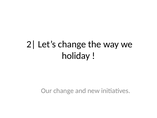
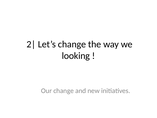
holiday: holiday -> looking
